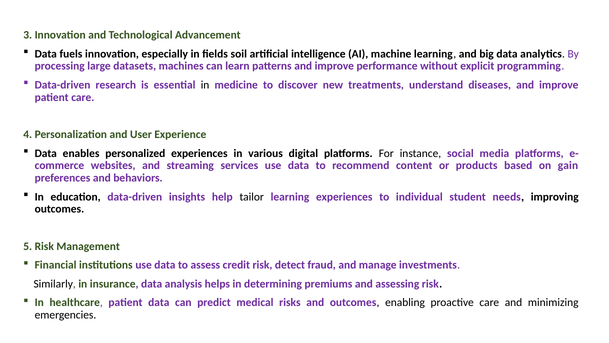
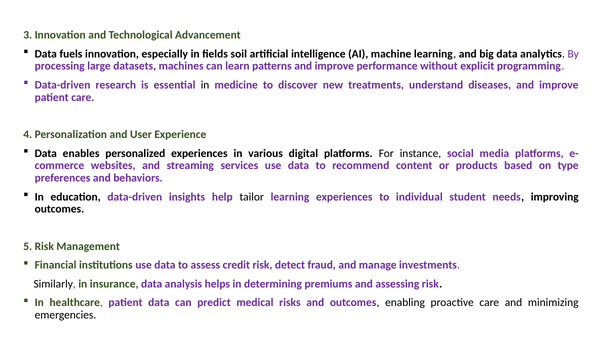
gain: gain -> type
